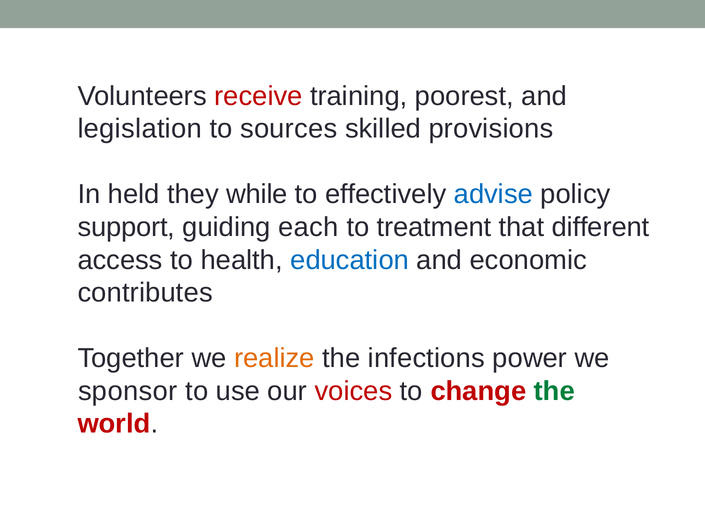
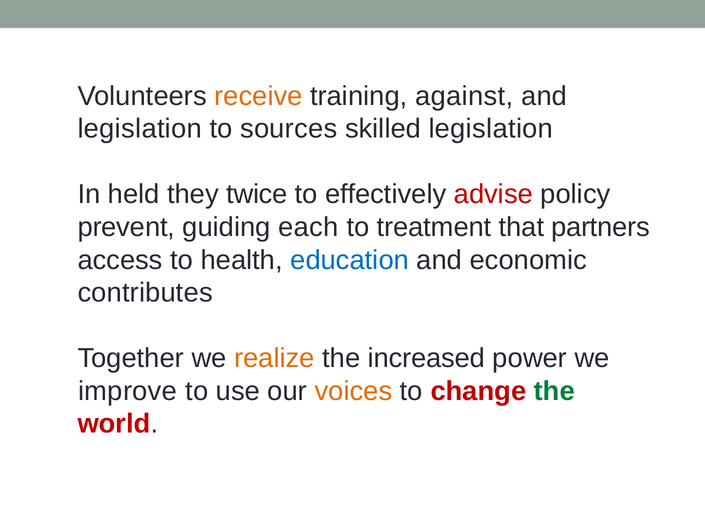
receive colour: red -> orange
poorest: poorest -> against
skilled provisions: provisions -> legislation
while: while -> twice
advise colour: blue -> red
support: support -> prevent
different: different -> partners
infections: infections -> increased
sponsor: sponsor -> improve
voices colour: red -> orange
